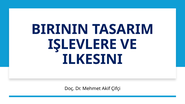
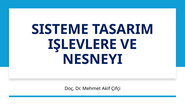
BIRININ: BIRININ -> SISTEME
ILKESINI: ILKESINI -> NESNEYI
